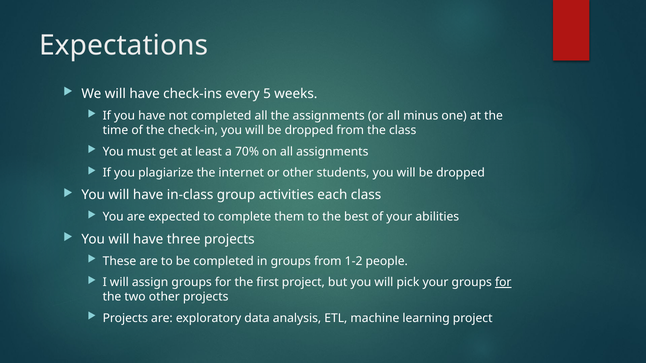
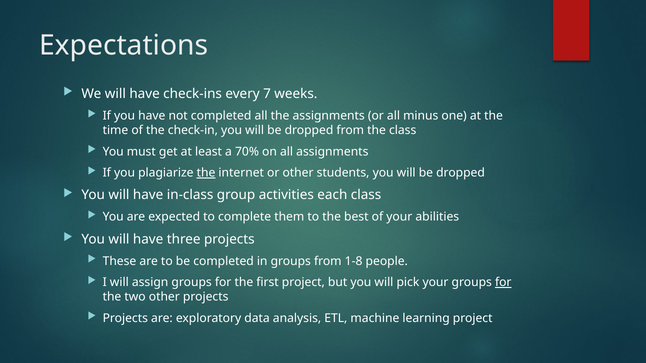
5: 5 -> 7
the at (206, 173) underline: none -> present
1-2: 1-2 -> 1-8
